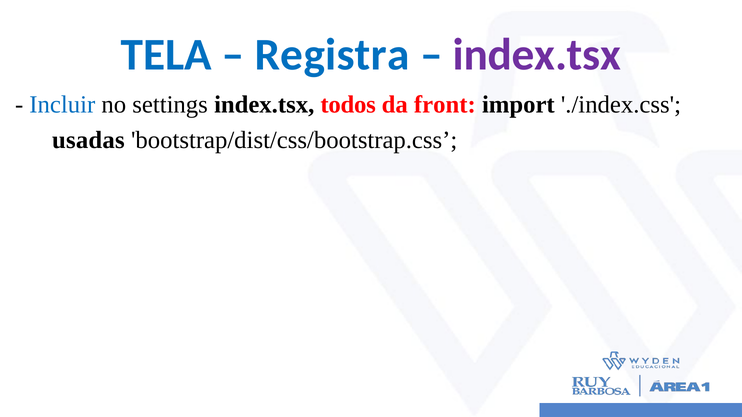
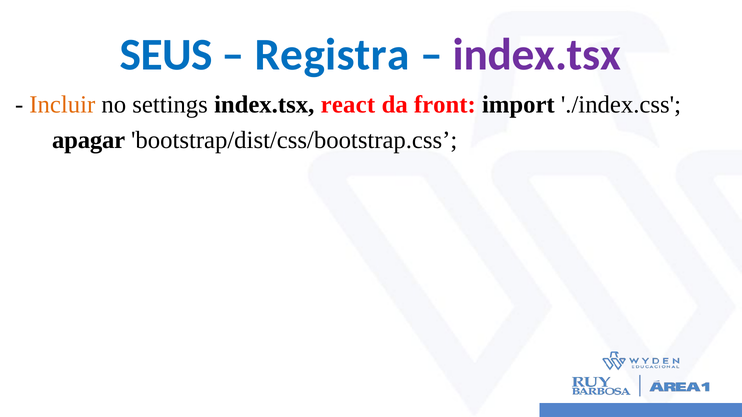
TELA: TELA -> SEUS
Incluir colour: blue -> orange
todos: todos -> react
usadas: usadas -> apagar
